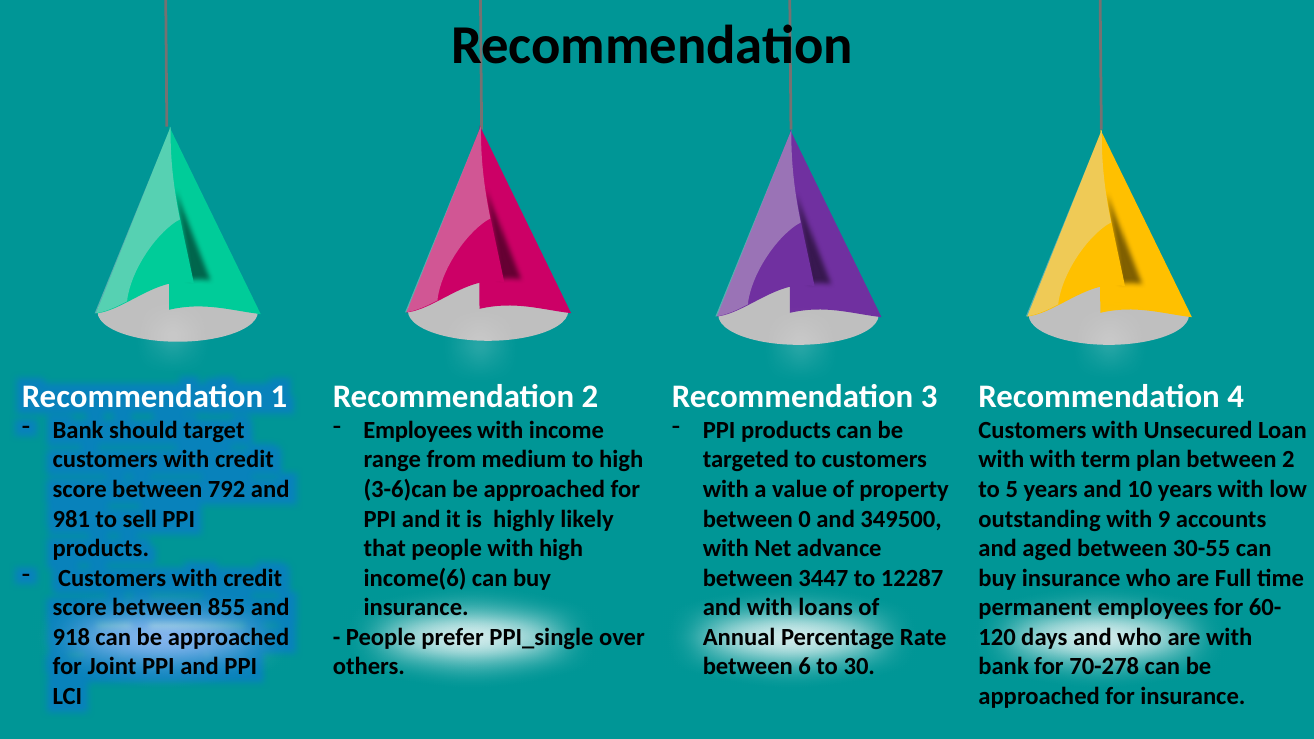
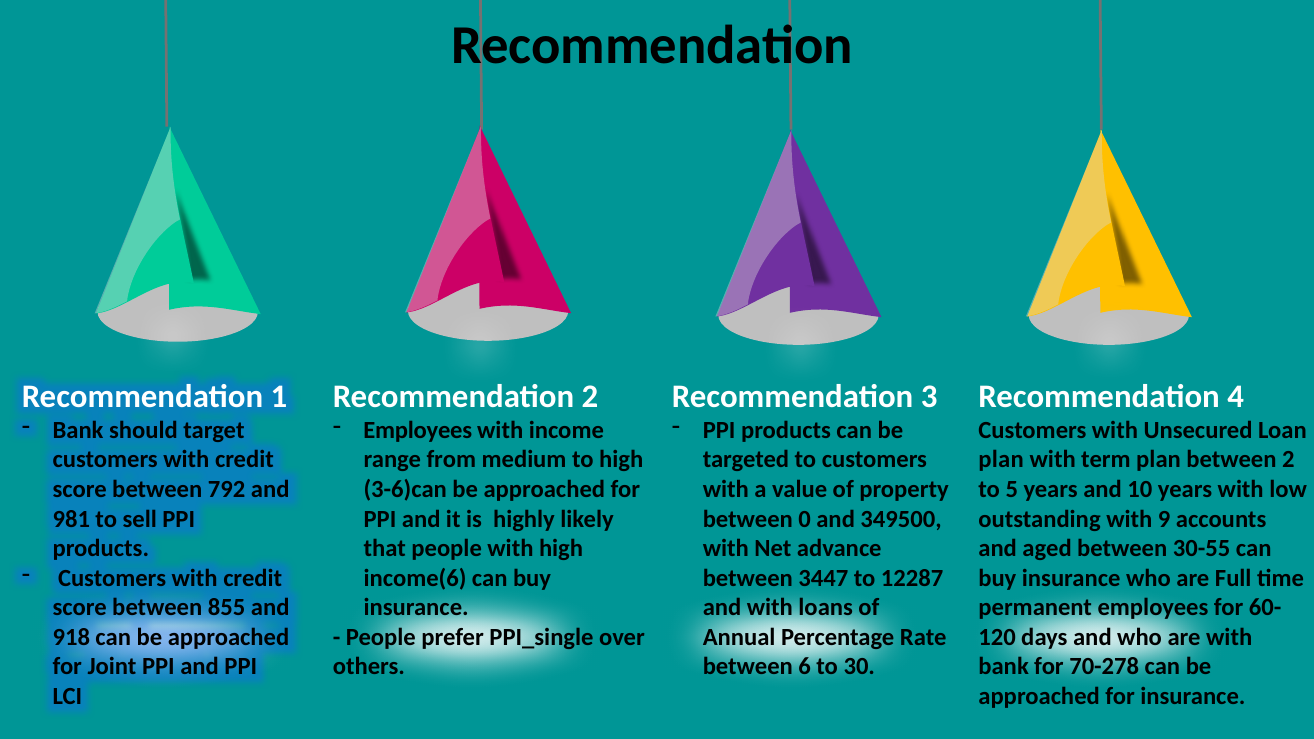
with at (1001, 460): with -> plan
